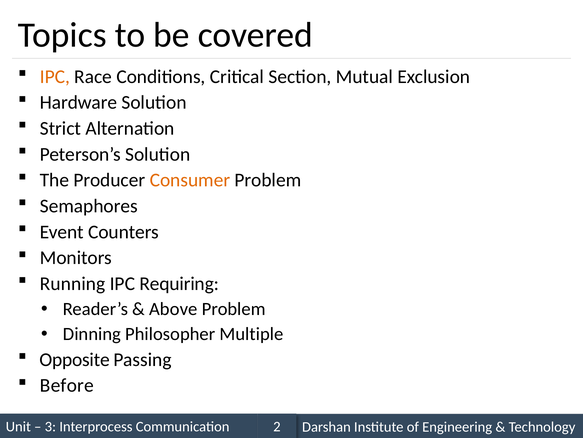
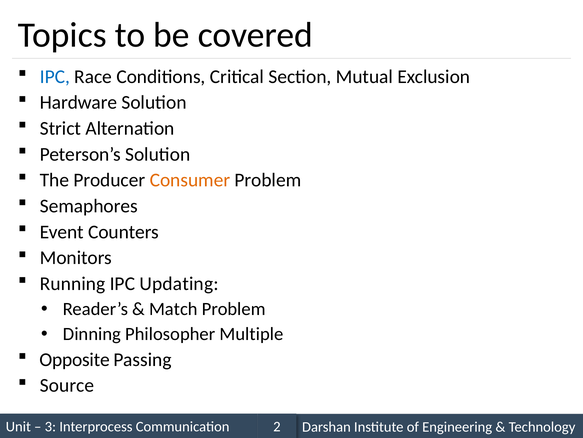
IPC at (55, 76) colour: orange -> blue
Requiring: Requiring -> Updating
Above: Above -> Match
Before: Before -> Source
